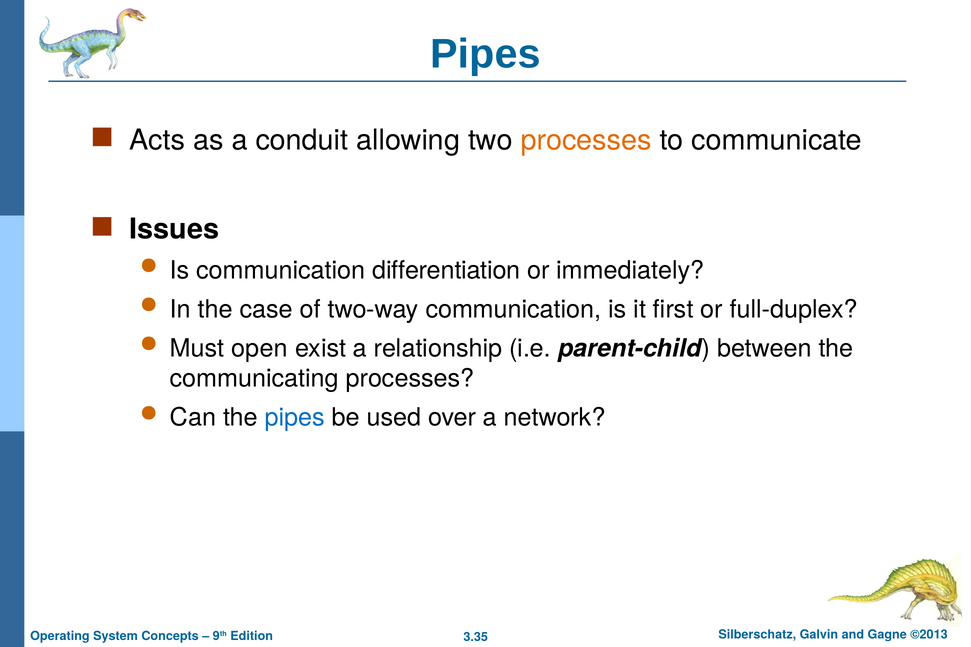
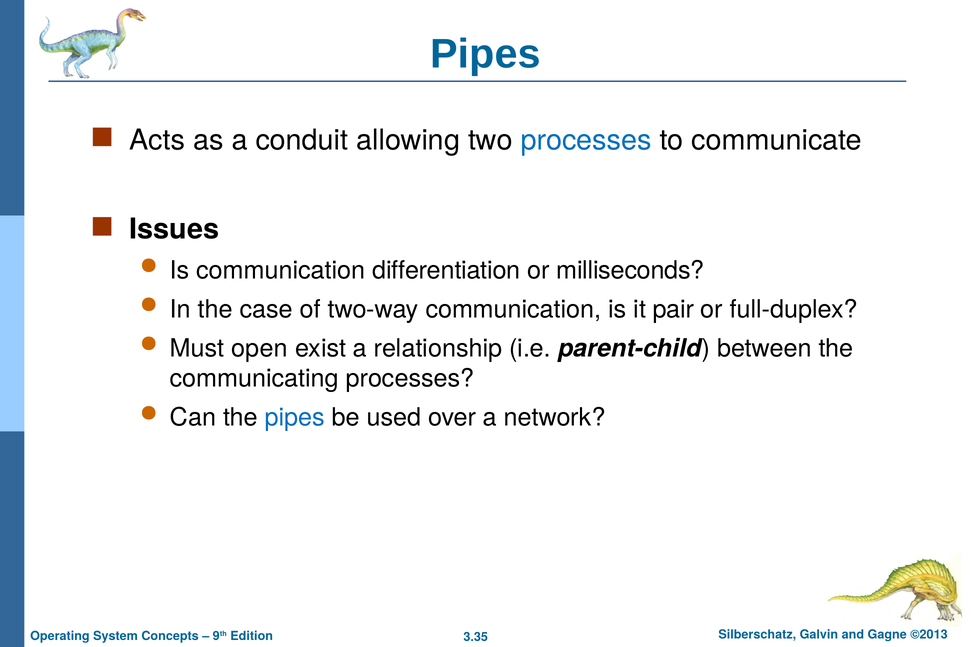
processes at (586, 140) colour: orange -> blue
immediately: immediately -> milliseconds
first: first -> pair
